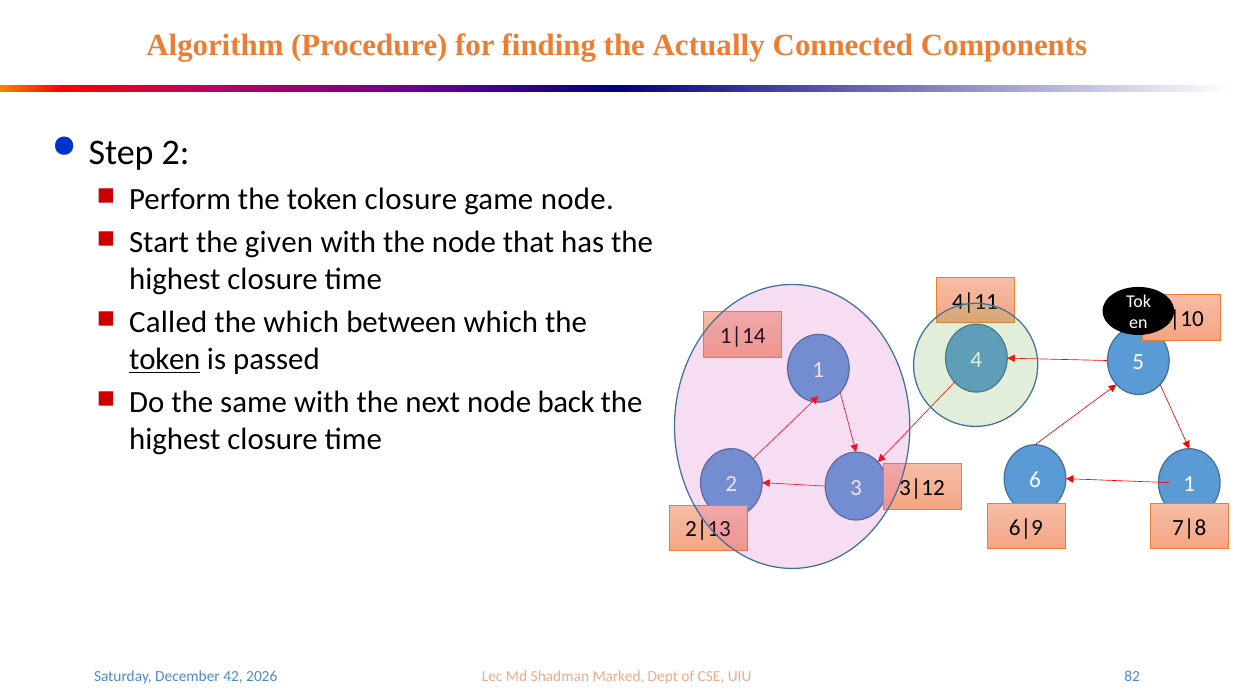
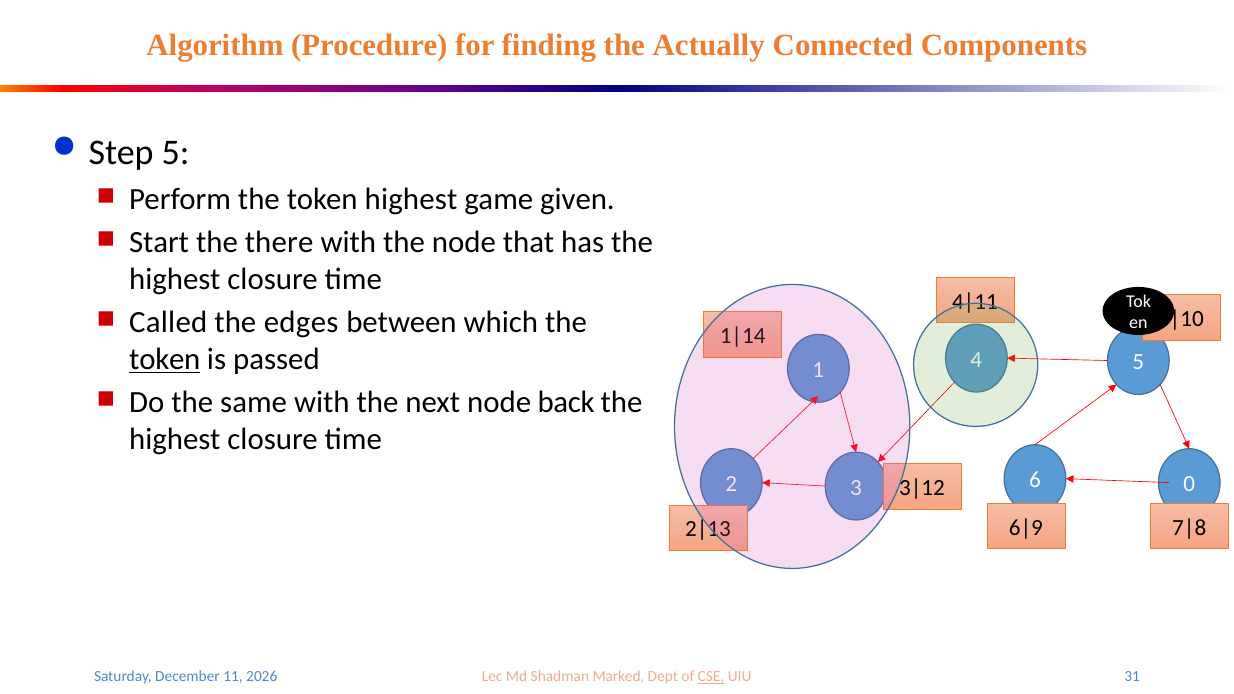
Step 2: 2 -> 5
token closure: closure -> highest
game node: node -> given
given: given -> there
the which: which -> edges
6 1: 1 -> 0
42: 42 -> 11
CSE underline: none -> present
82: 82 -> 31
